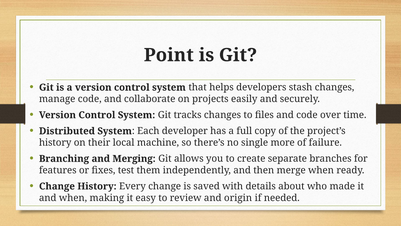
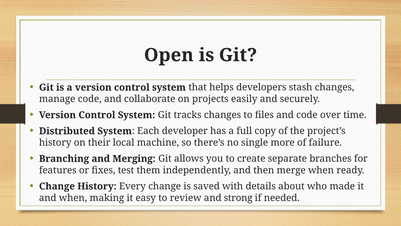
Point: Point -> Open
origin: origin -> strong
